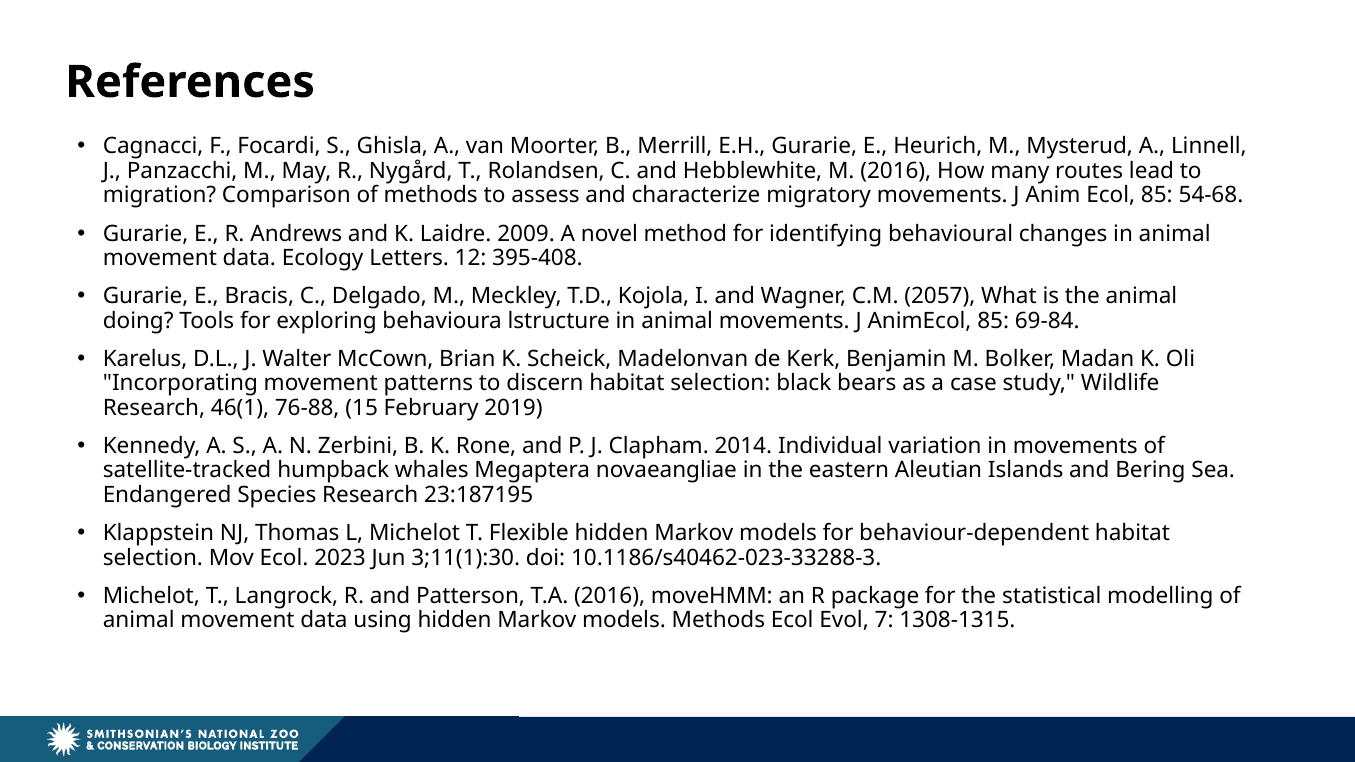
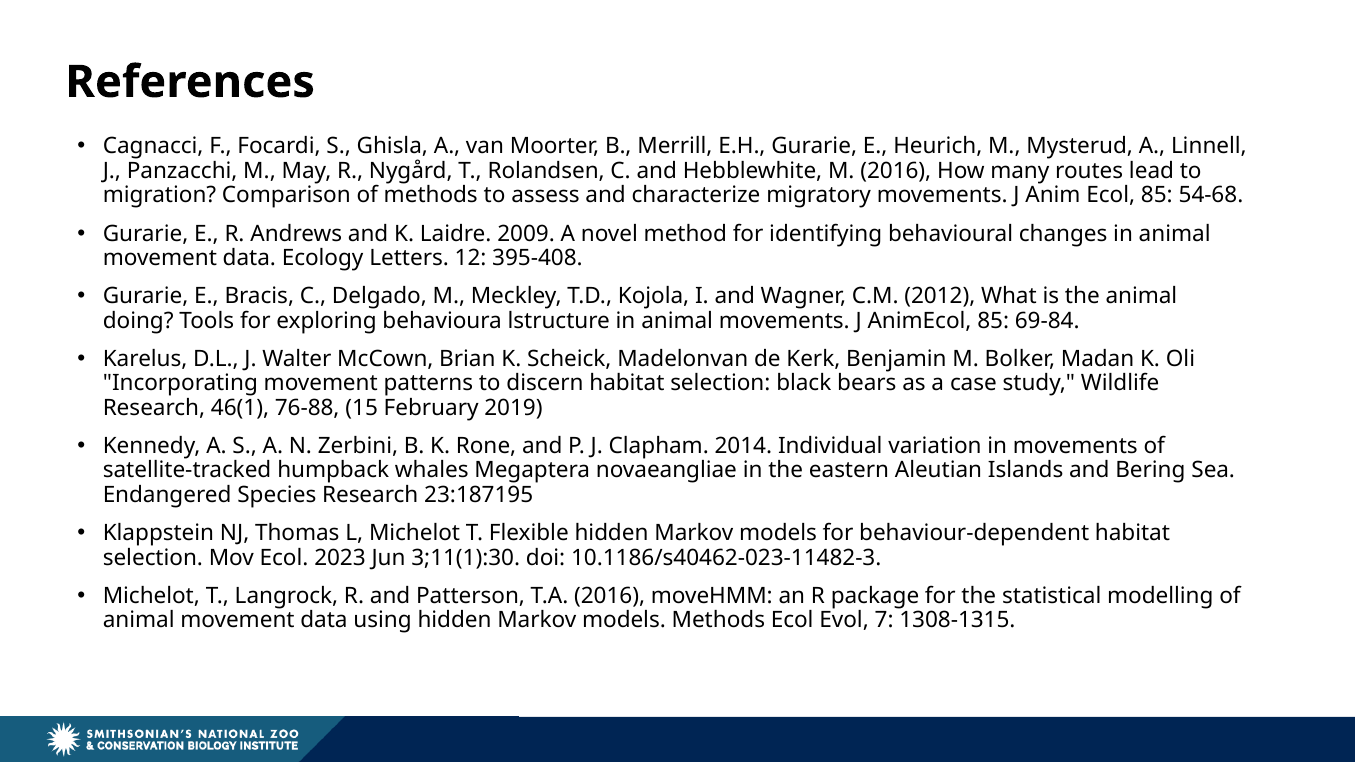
2057: 2057 -> 2012
10.1186/s40462-023-33288-3: 10.1186/s40462-023-33288-3 -> 10.1186/s40462-023-11482-3
